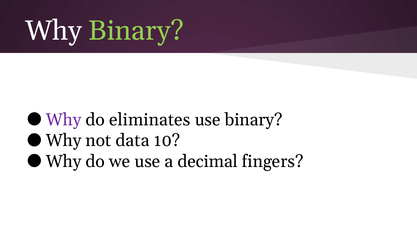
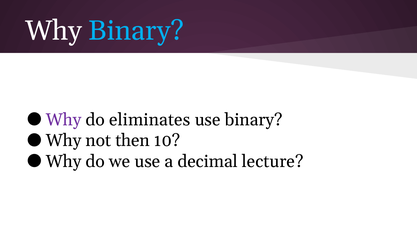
Binary at (136, 31) colour: light green -> light blue
data: data -> then
fingers: fingers -> lecture
